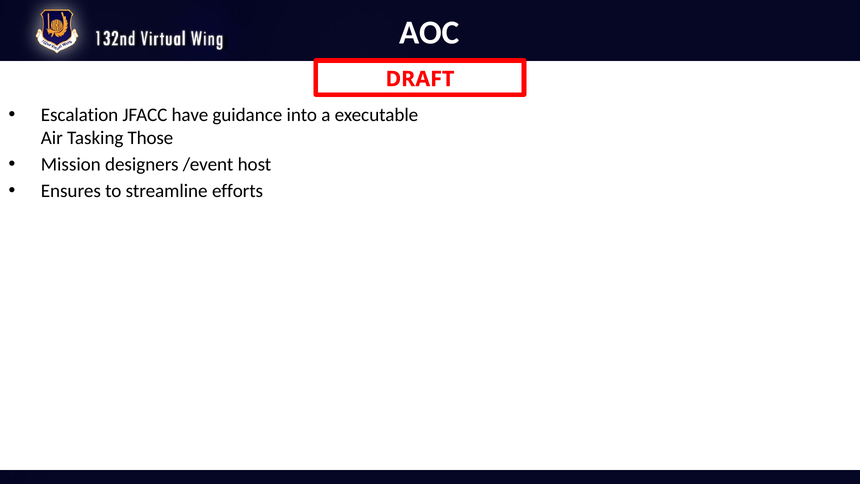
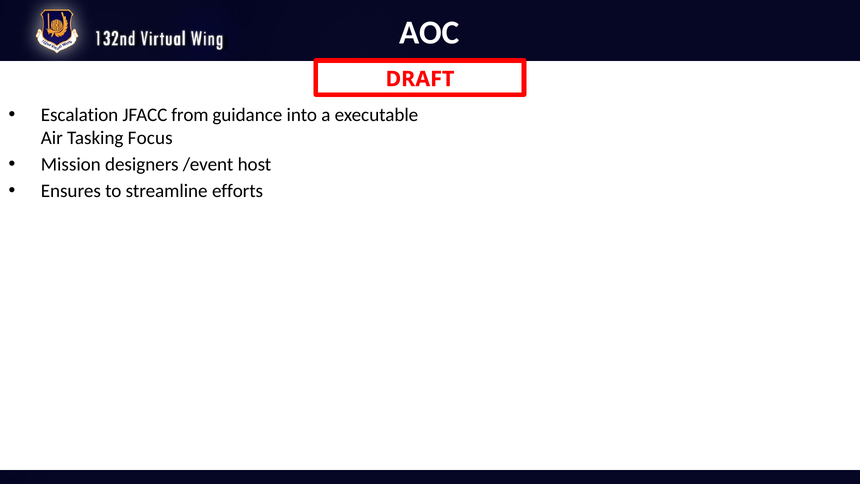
have: have -> from
Those: Those -> Focus
